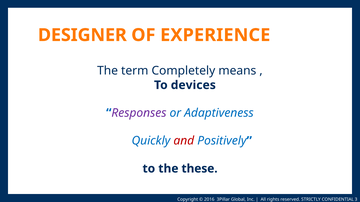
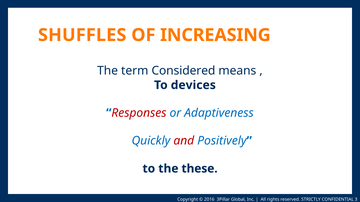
DESIGNER: DESIGNER -> SHUFFLES
EXPERIENCE: EXPERIENCE -> INCREASING
Completely: Completely -> Considered
Responses colour: purple -> red
